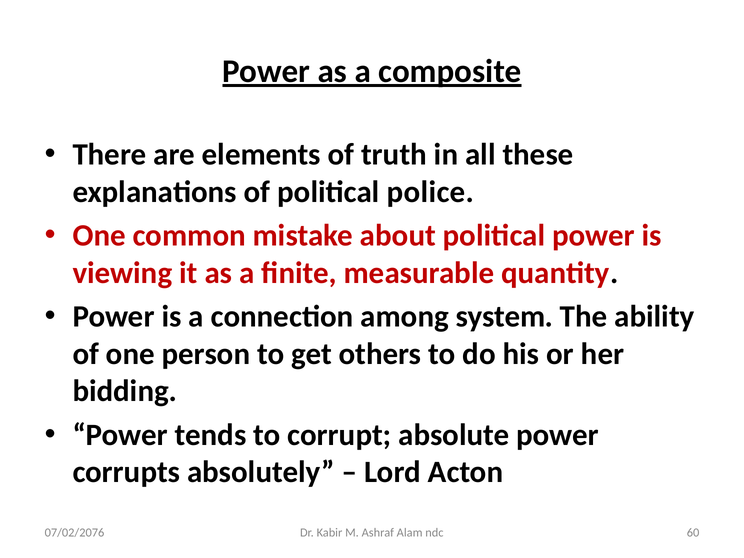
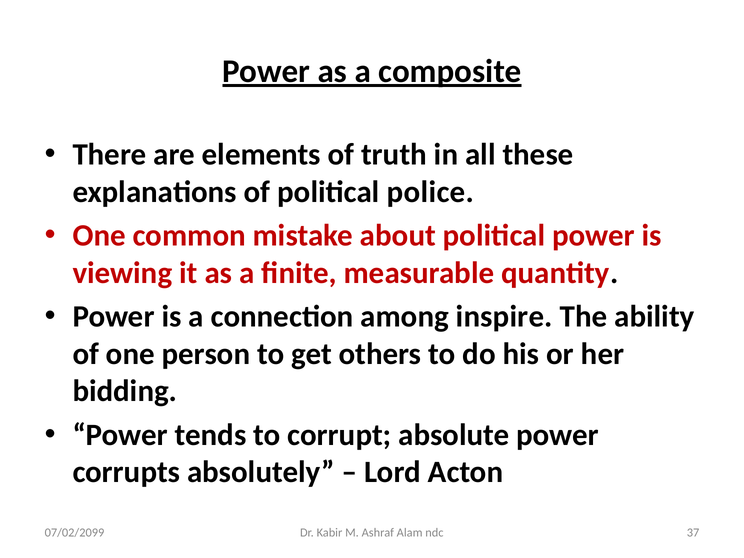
system: system -> inspire
60: 60 -> 37
07/02/2076: 07/02/2076 -> 07/02/2099
